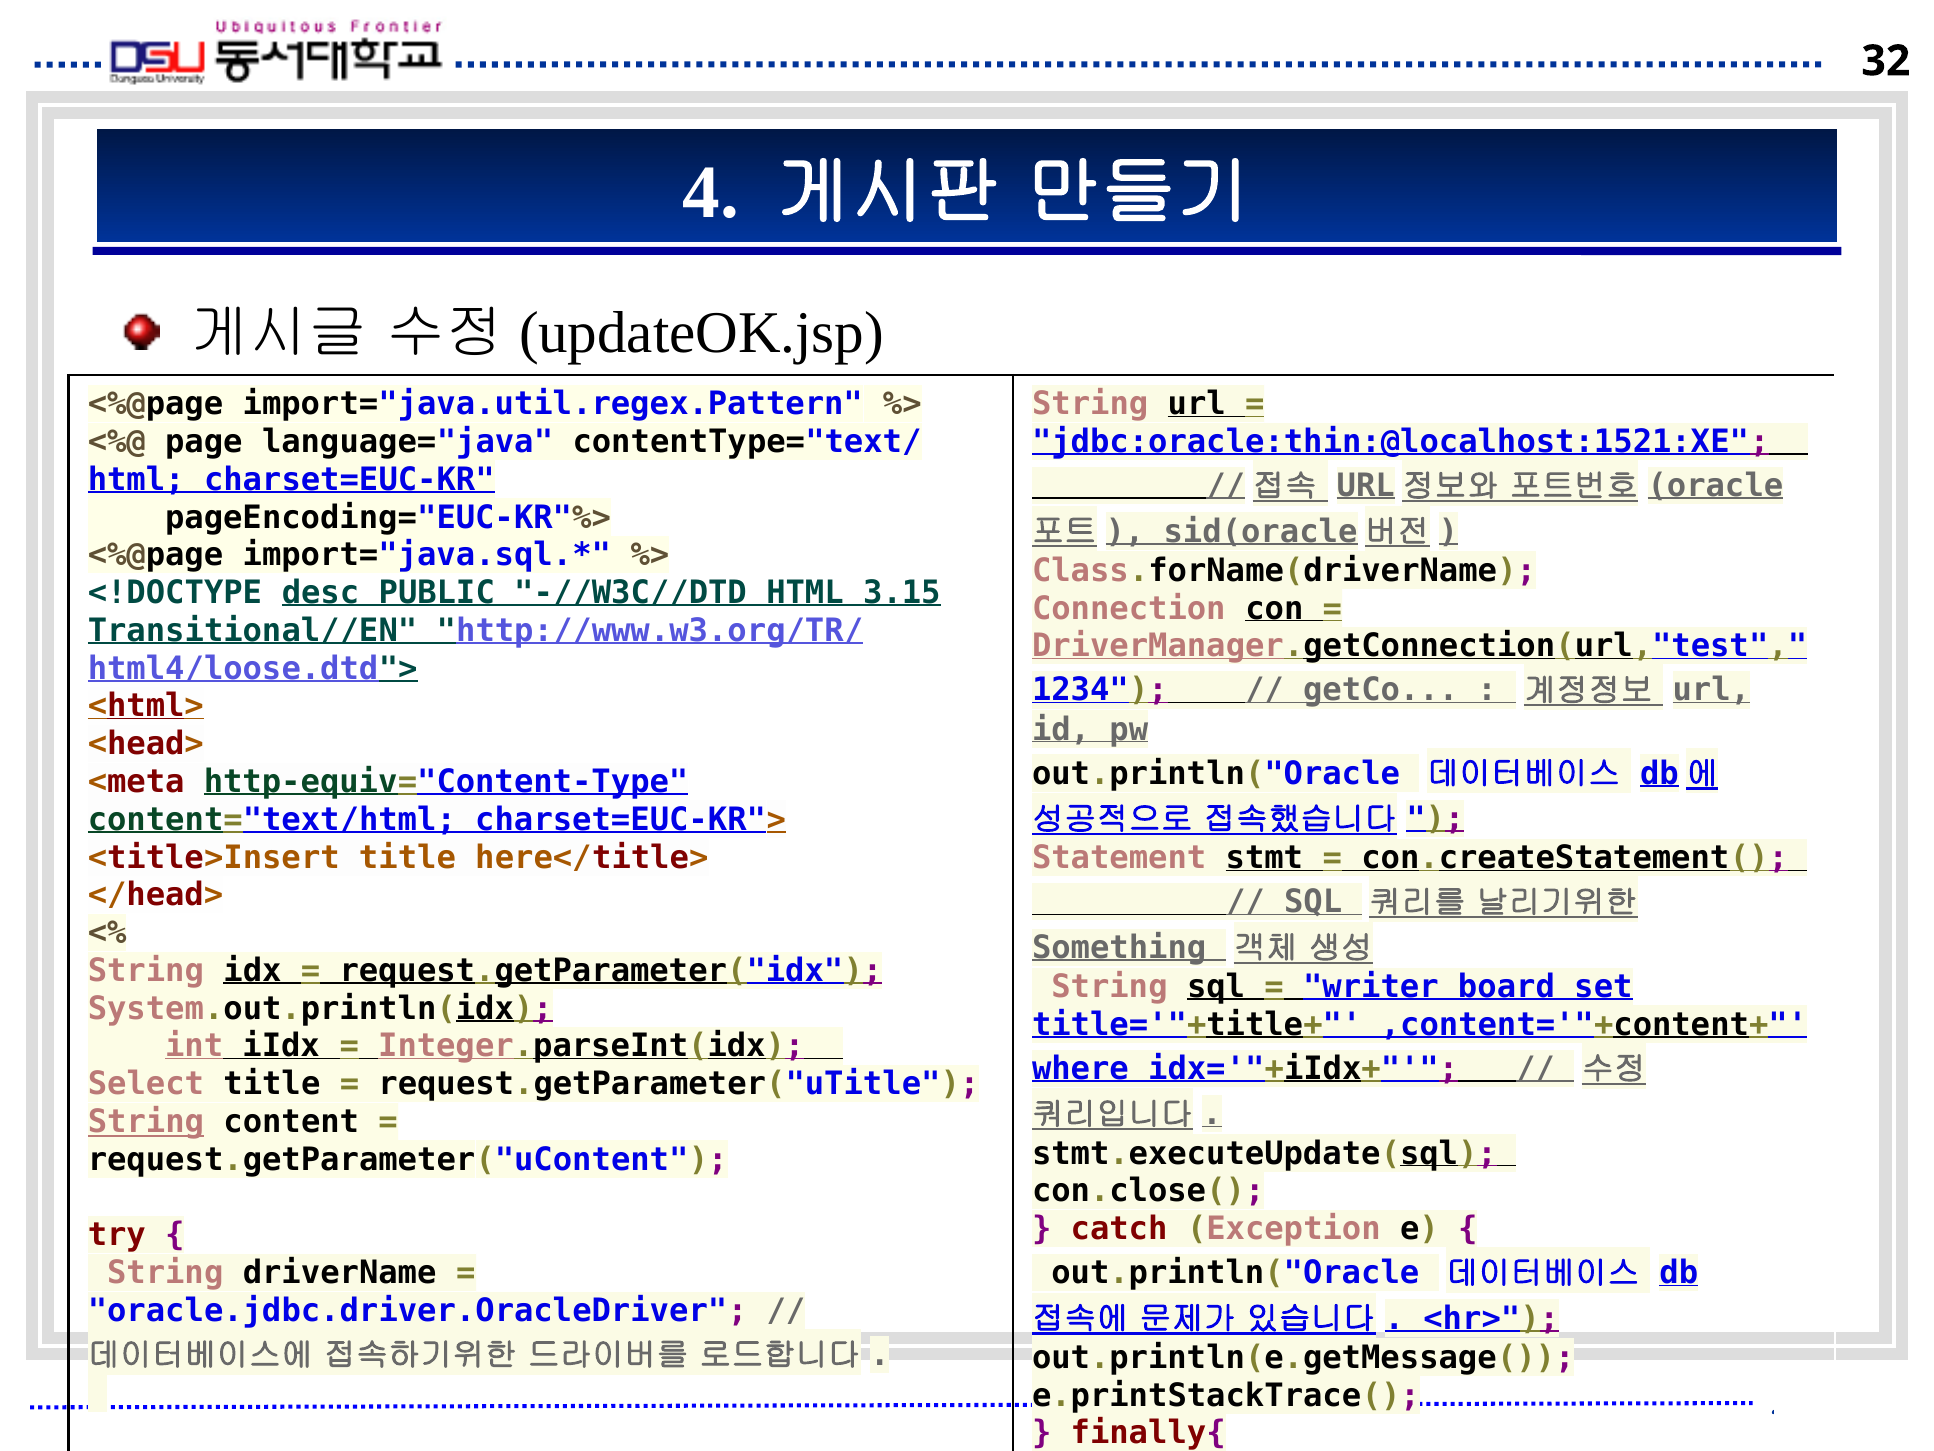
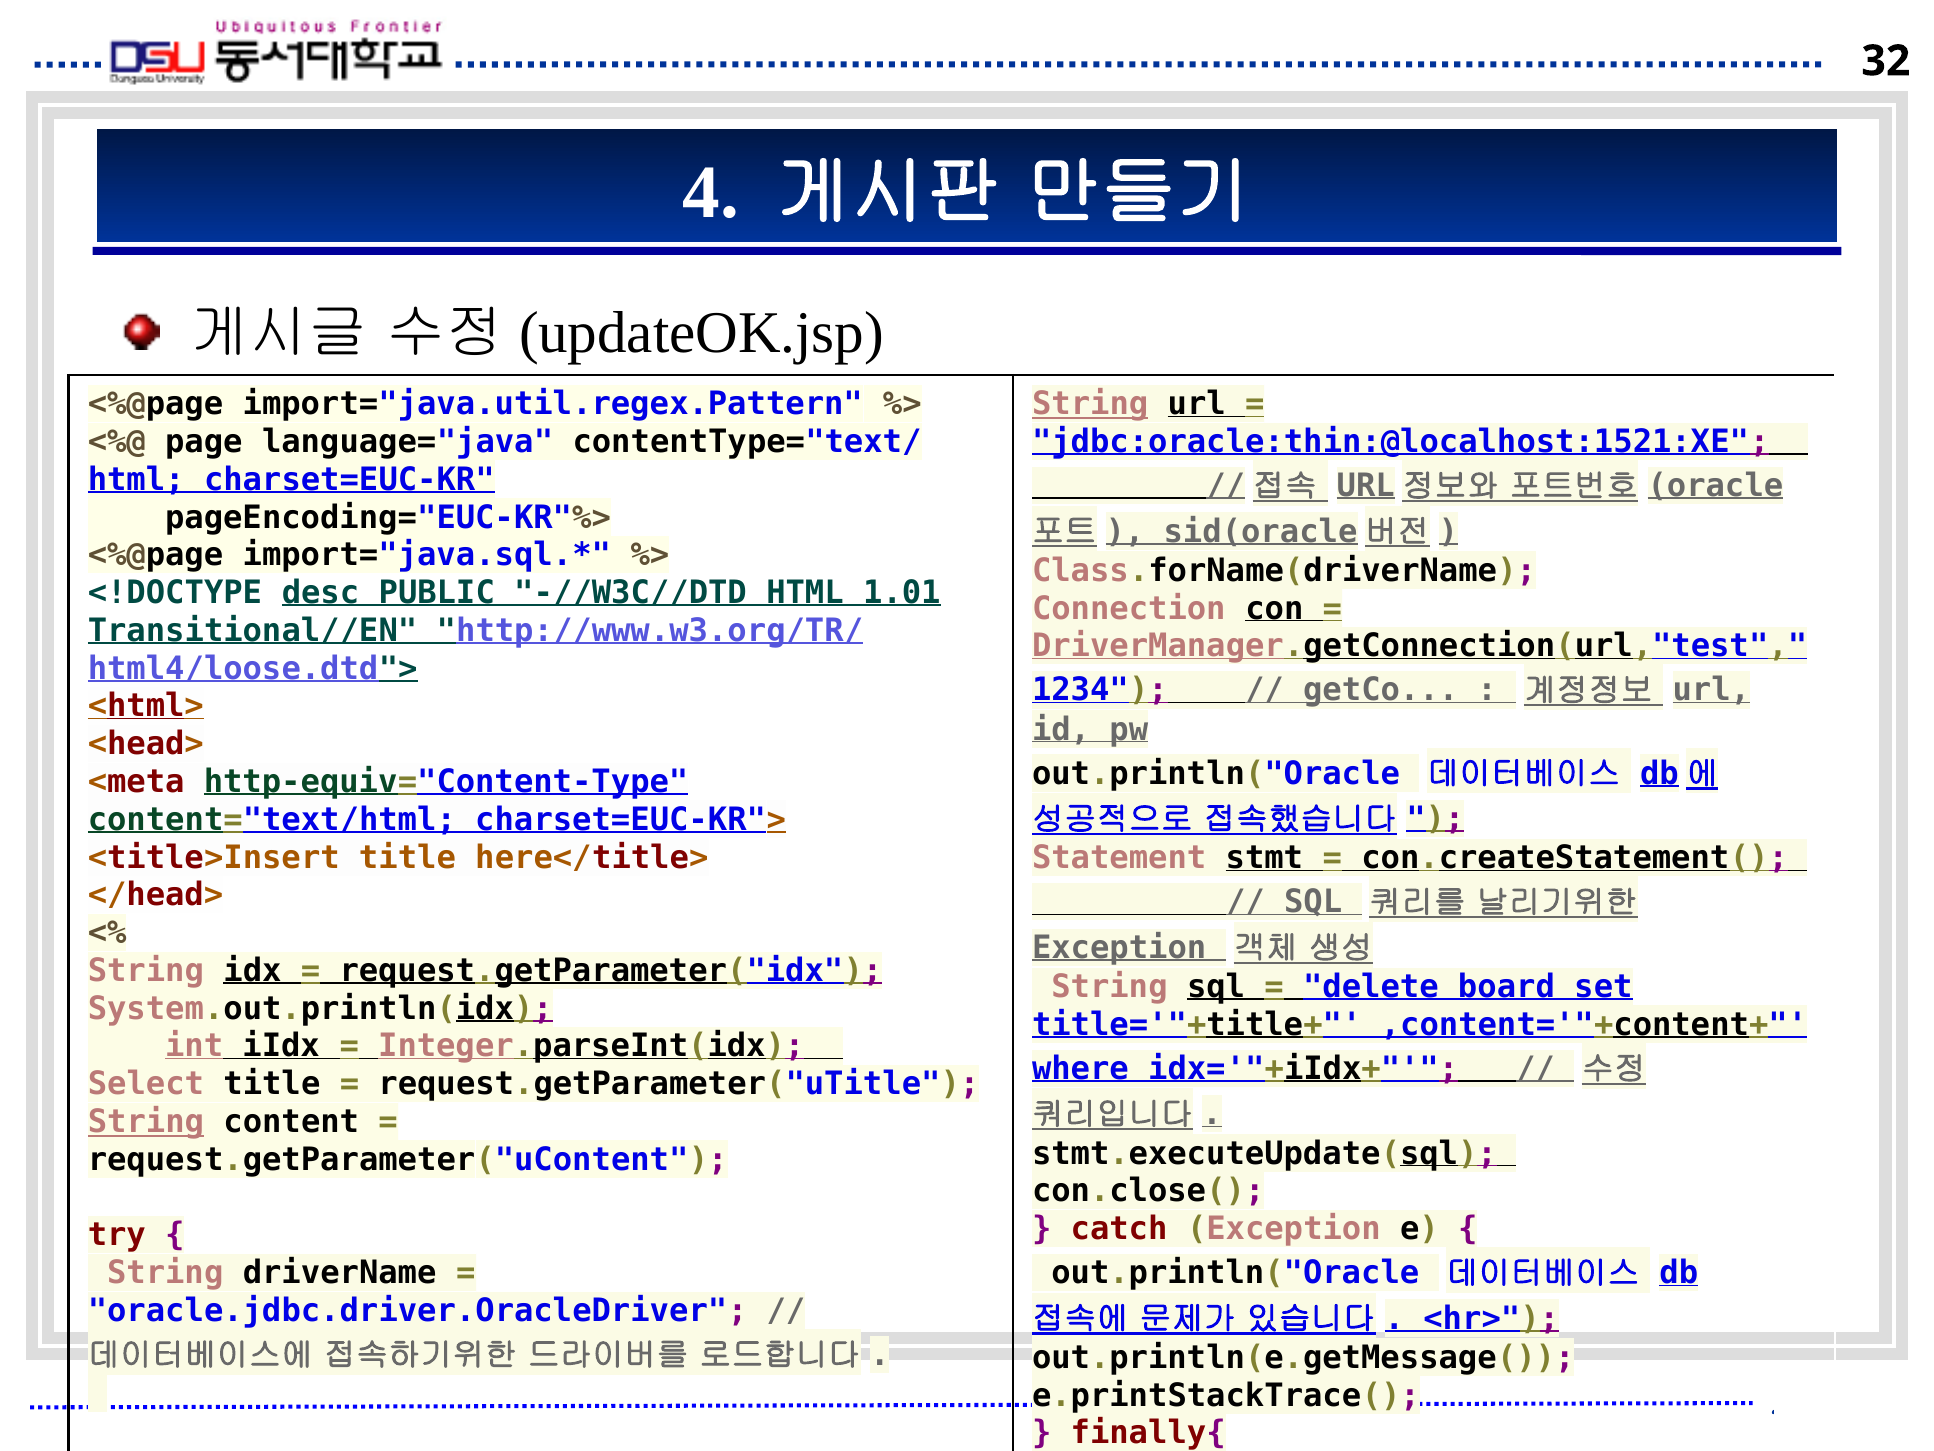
String at (1090, 404) underline: none -> present
3.15: 3.15 -> 1.01
Something at (1119, 947): Something -> Exception
writer: writer -> delete
